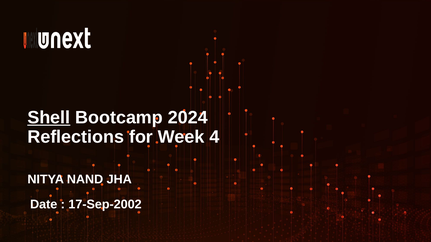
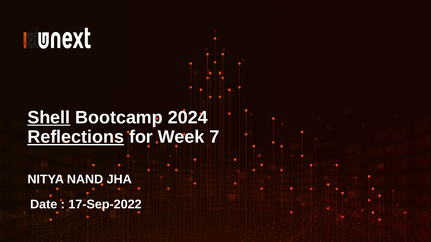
Reflections underline: none -> present
4: 4 -> 7
17-Sep-2002: 17-Sep-2002 -> 17-Sep-2022
